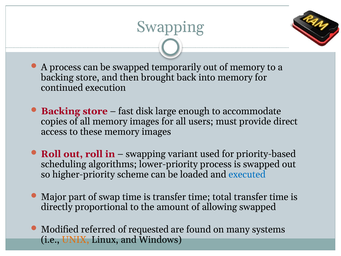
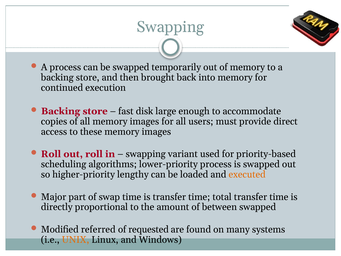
scheme: scheme -> lengthy
executed colour: blue -> orange
allowing: allowing -> between
